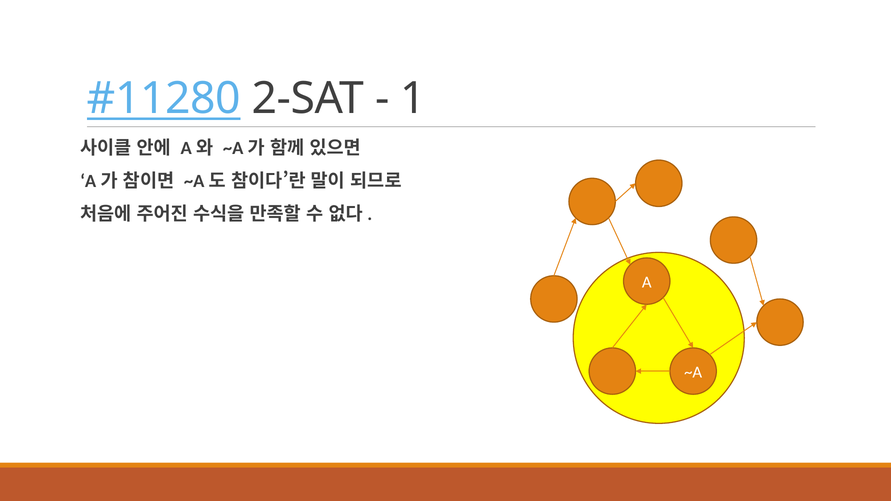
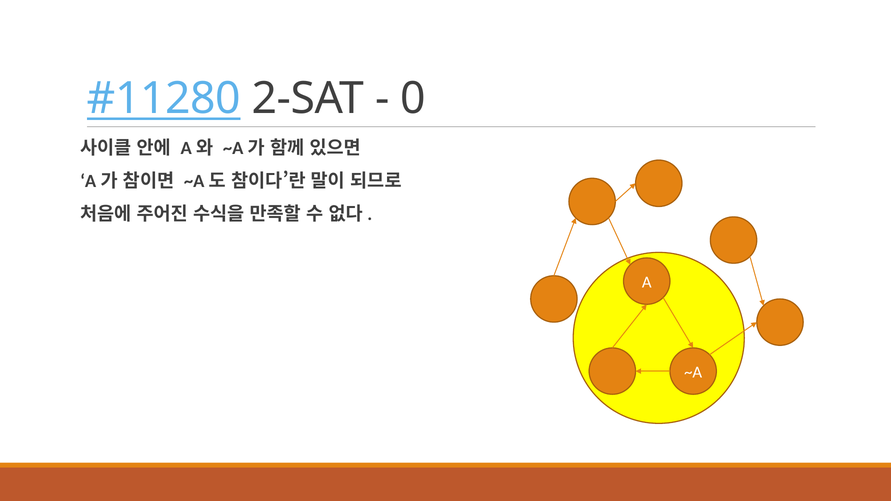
1: 1 -> 0
